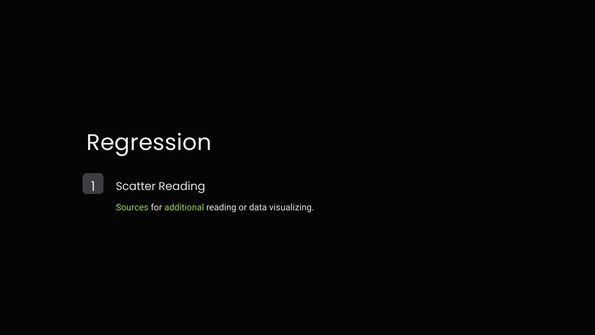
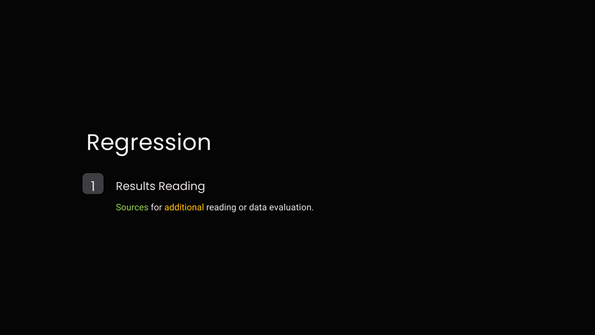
Scatter: Scatter -> Results
additional colour: light green -> yellow
visualizing: visualizing -> evaluation
